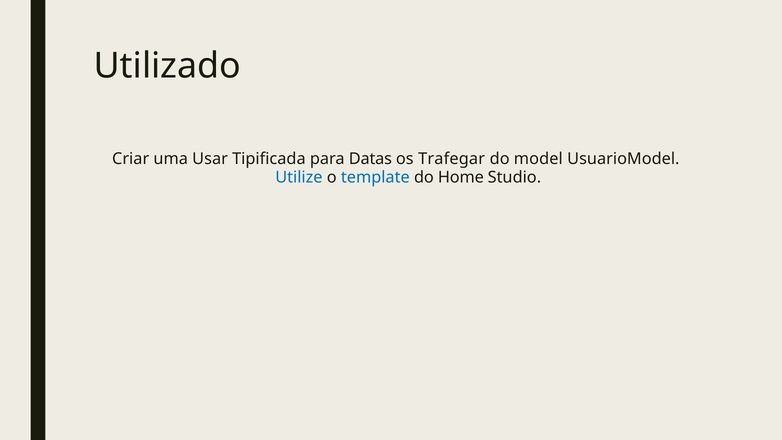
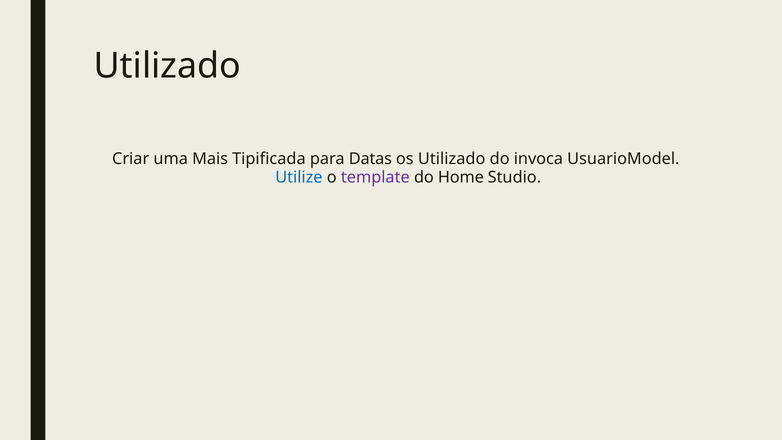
Usar: Usar -> Mais
os Trafegar: Trafegar -> Utilizado
model: model -> invoca
template colour: blue -> purple
